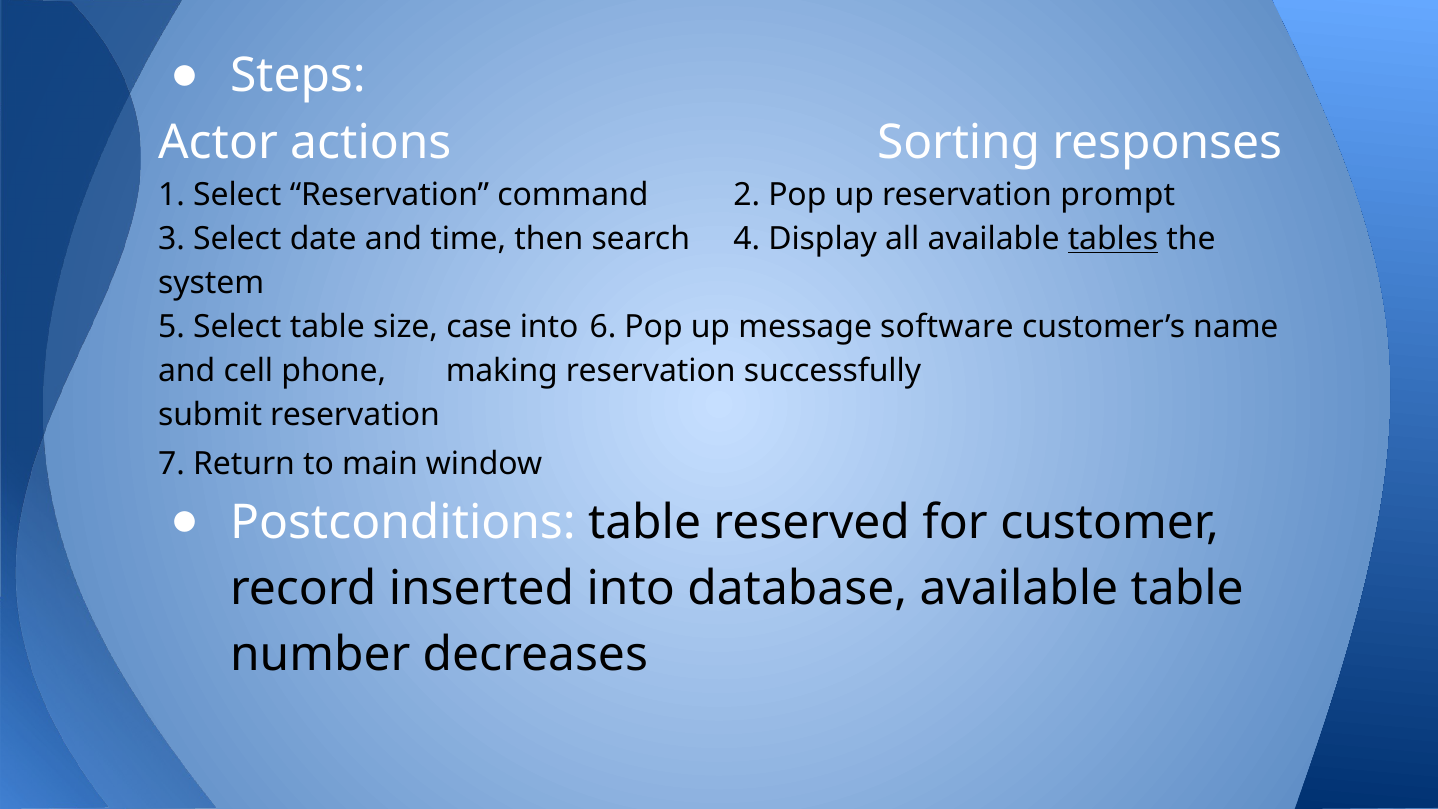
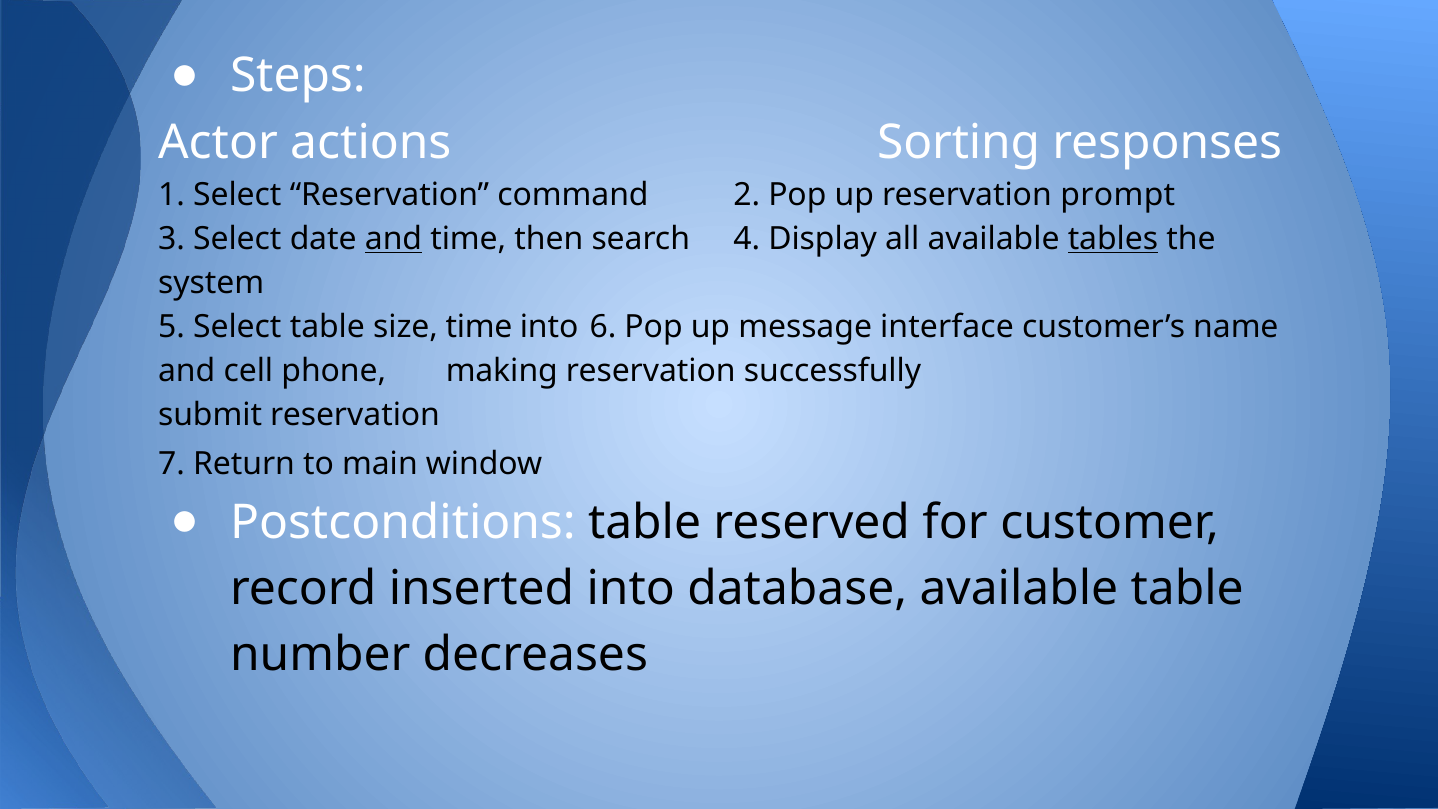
and at (394, 239) underline: none -> present
size case: case -> time
software: software -> interface
